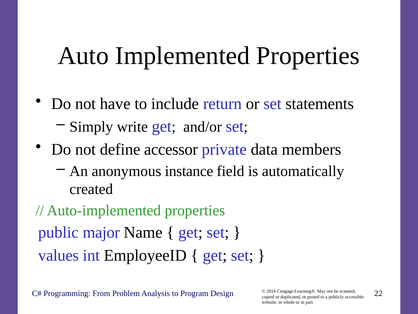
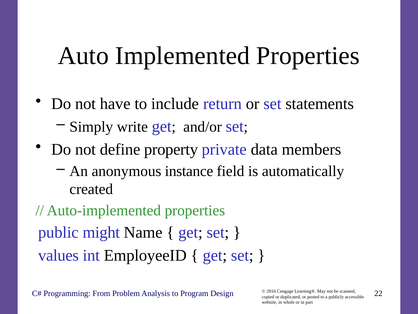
accessor: accessor -> property
major: major -> might
